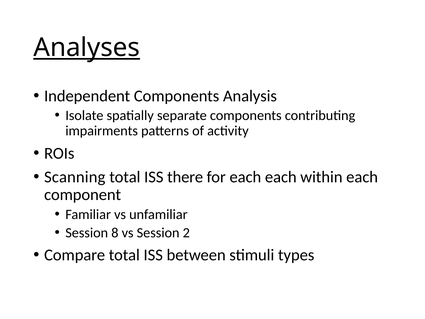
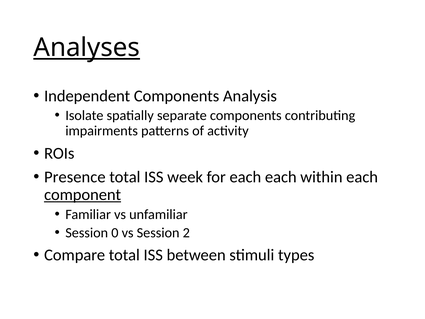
Scanning: Scanning -> Presence
there: there -> week
component underline: none -> present
8: 8 -> 0
